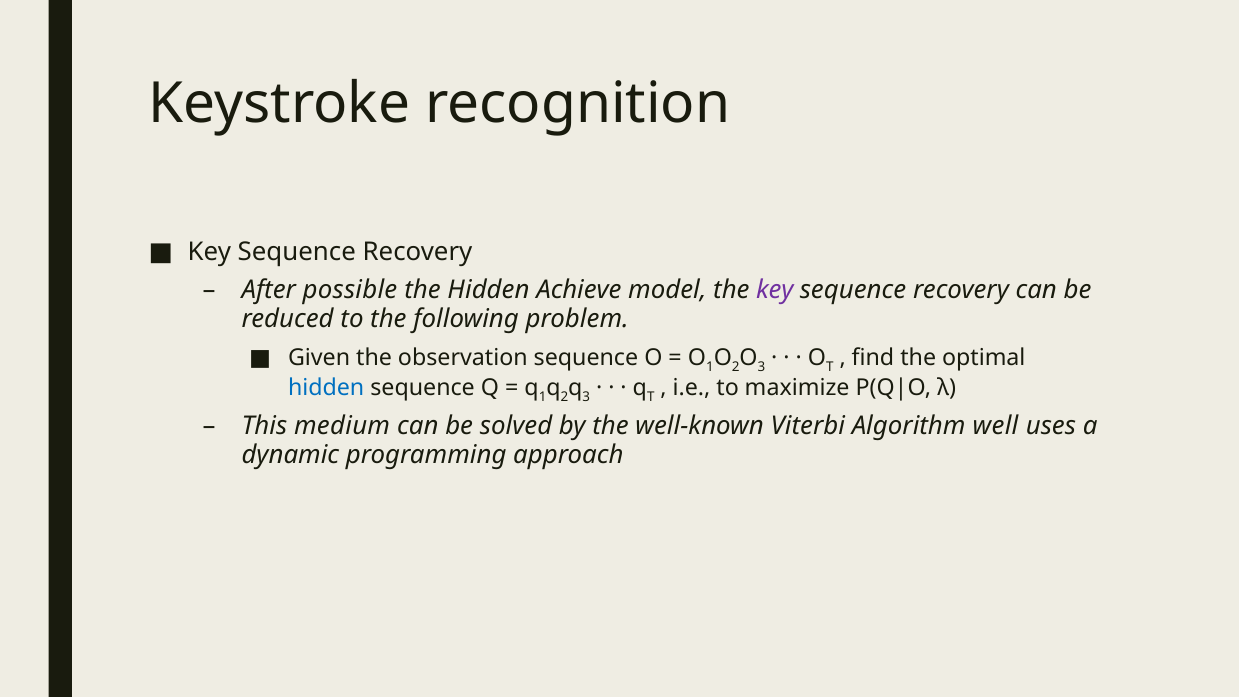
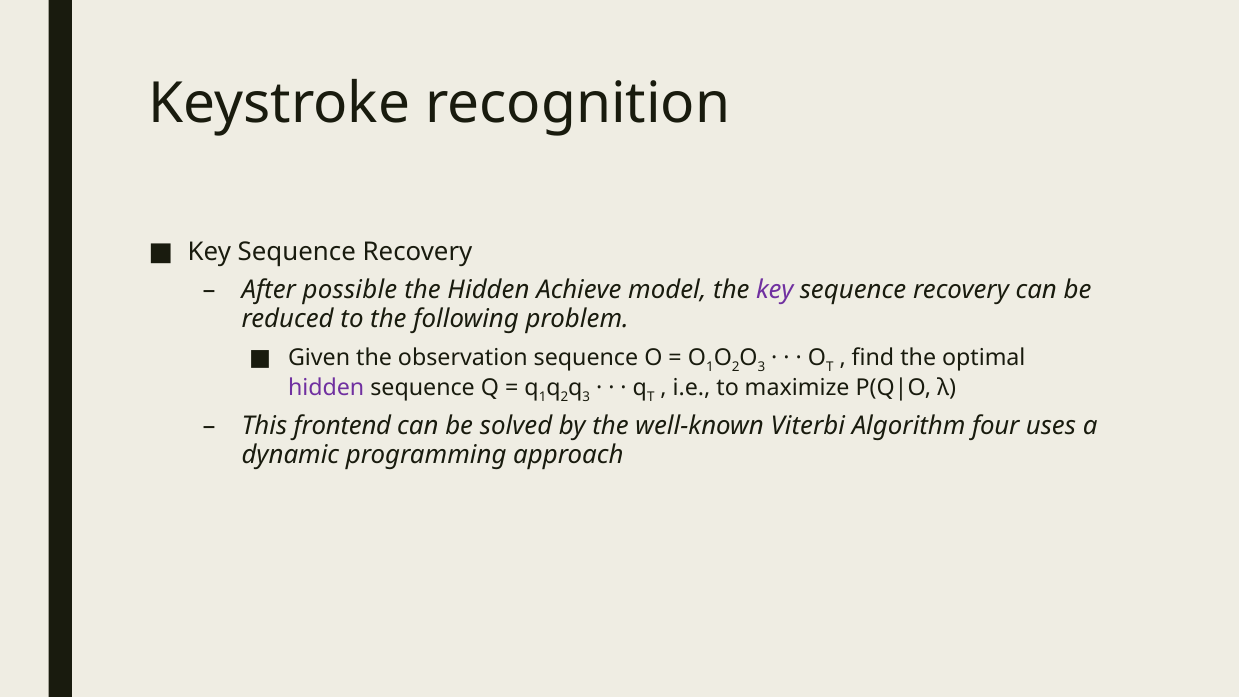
hidden at (326, 388) colour: blue -> purple
medium: medium -> frontend
well: well -> four
